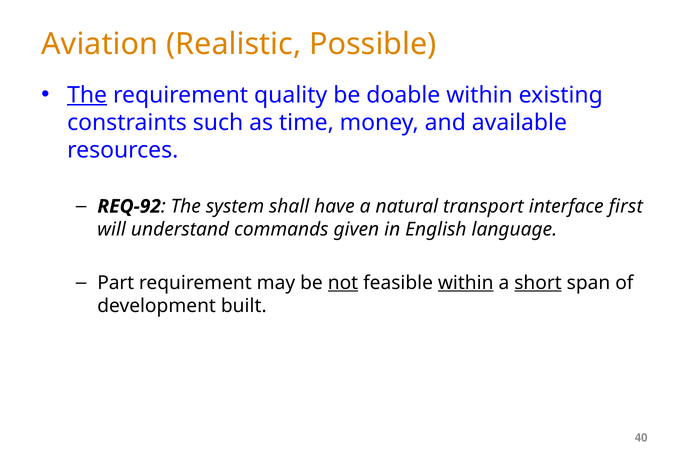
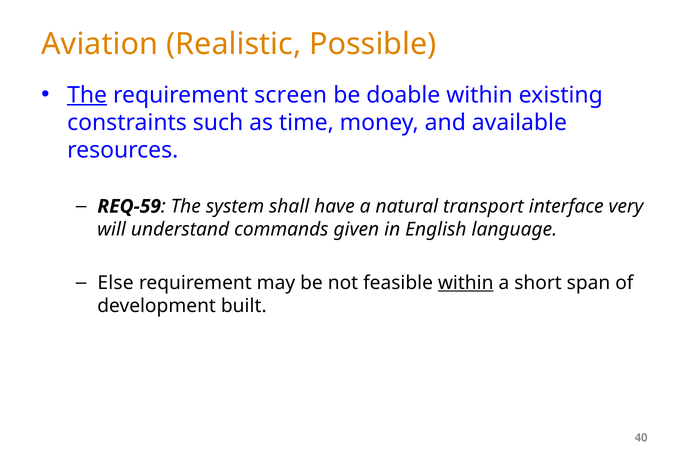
quality: quality -> screen
REQ-92: REQ-92 -> REQ-59
first: first -> very
Part: Part -> Else
not underline: present -> none
short underline: present -> none
